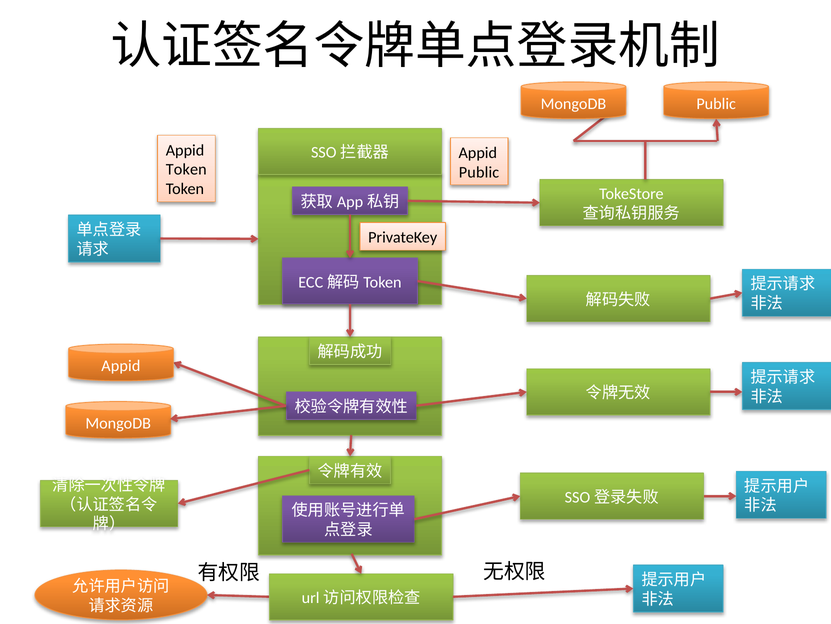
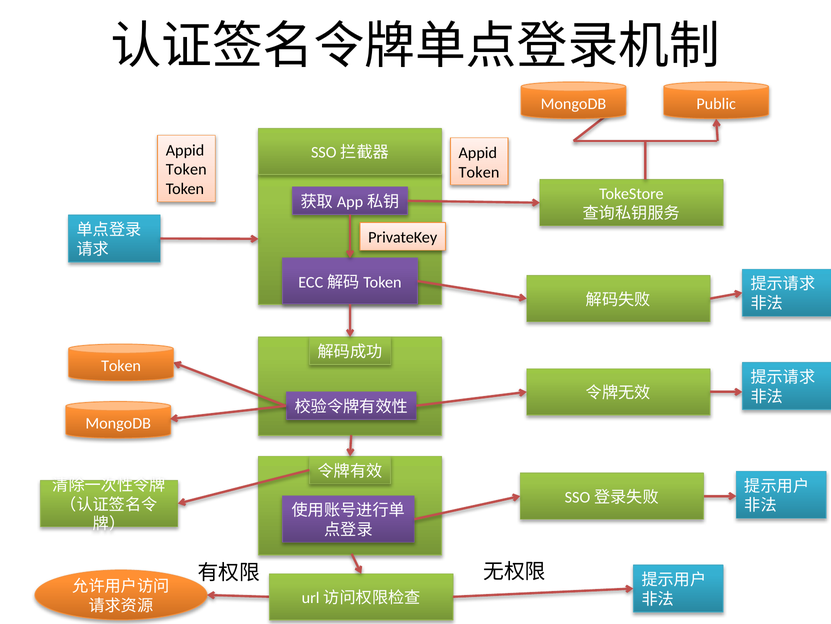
Public at (479, 172): Public -> Token
Appid at (121, 365): Appid -> Token
